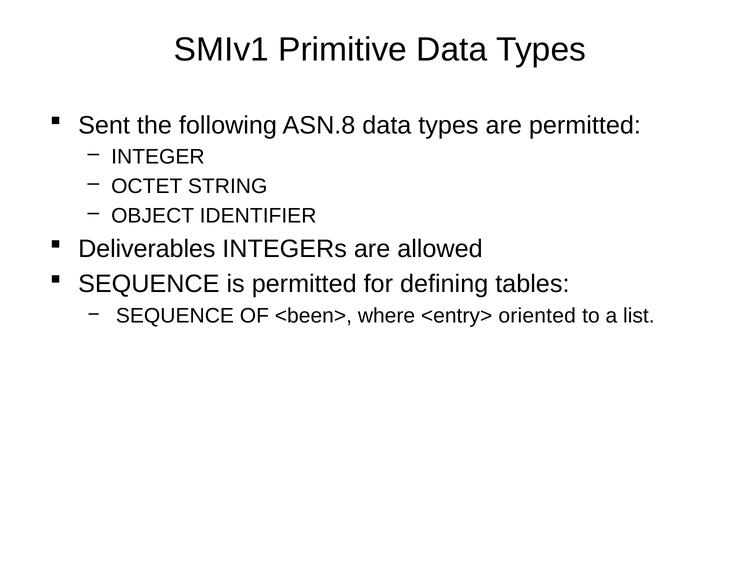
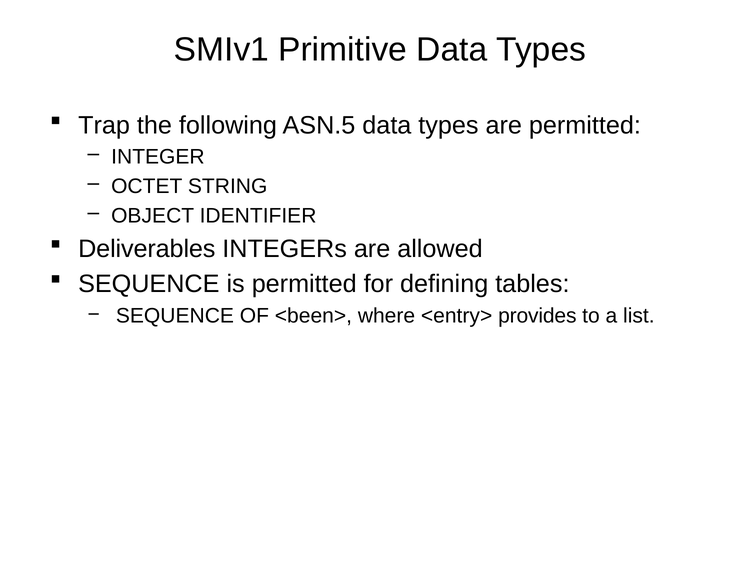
Sent: Sent -> Trap
ASN.8: ASN.8 -> ASN.5
oriented: oriented -> provides
